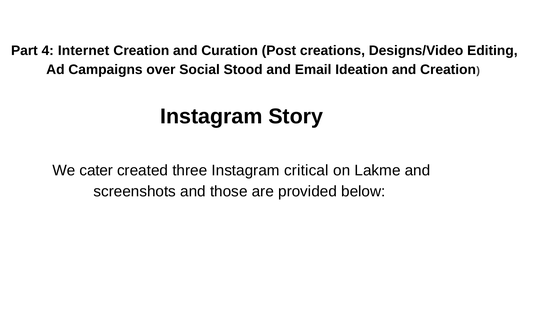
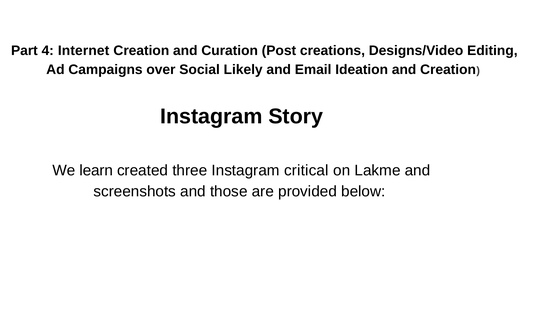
Stood: Stood -> Likely
cater: cater -> learn
